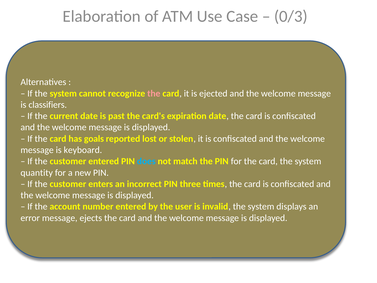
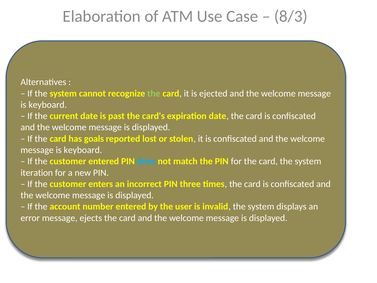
0/3: 0/3 -> 8/3
the at (154, 93) colour: pink -> light green
classifiers at (48, 105): classifiers -> keyboard
quantity: quantity -> iteration
